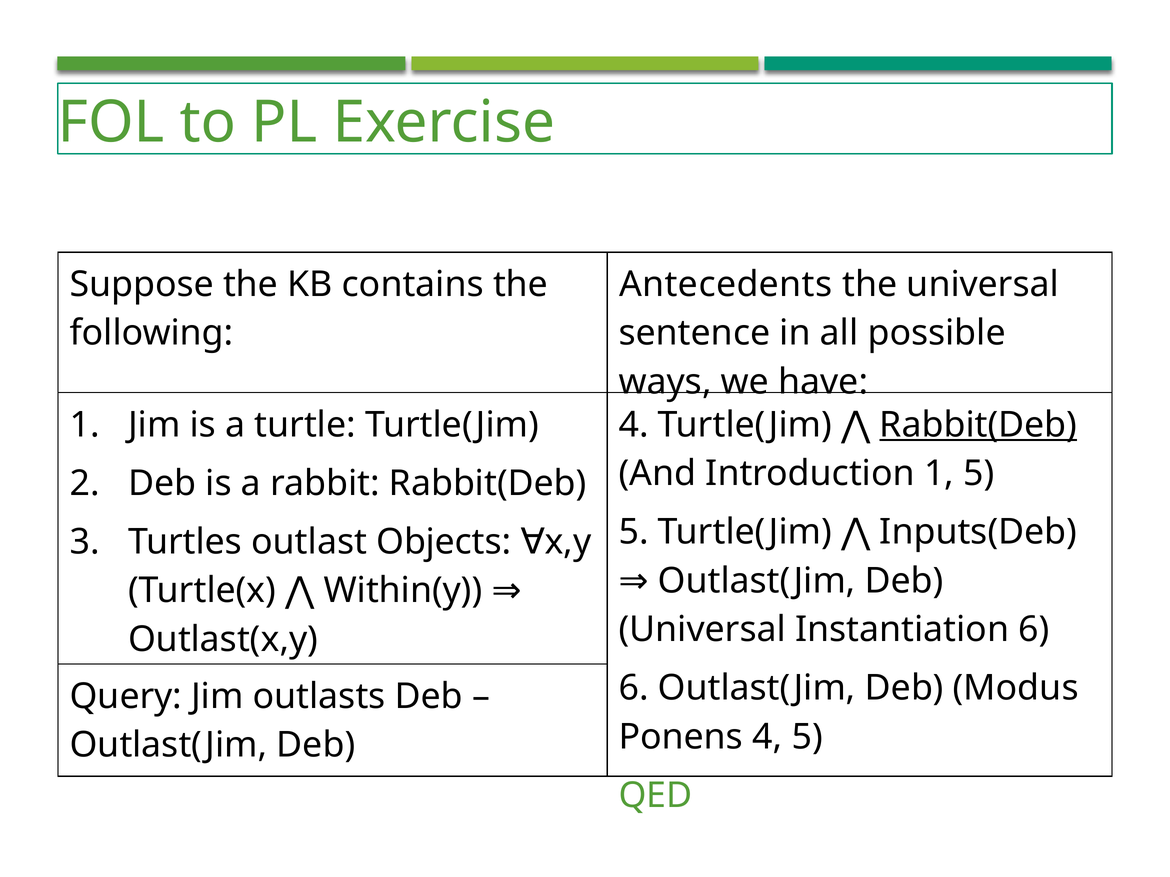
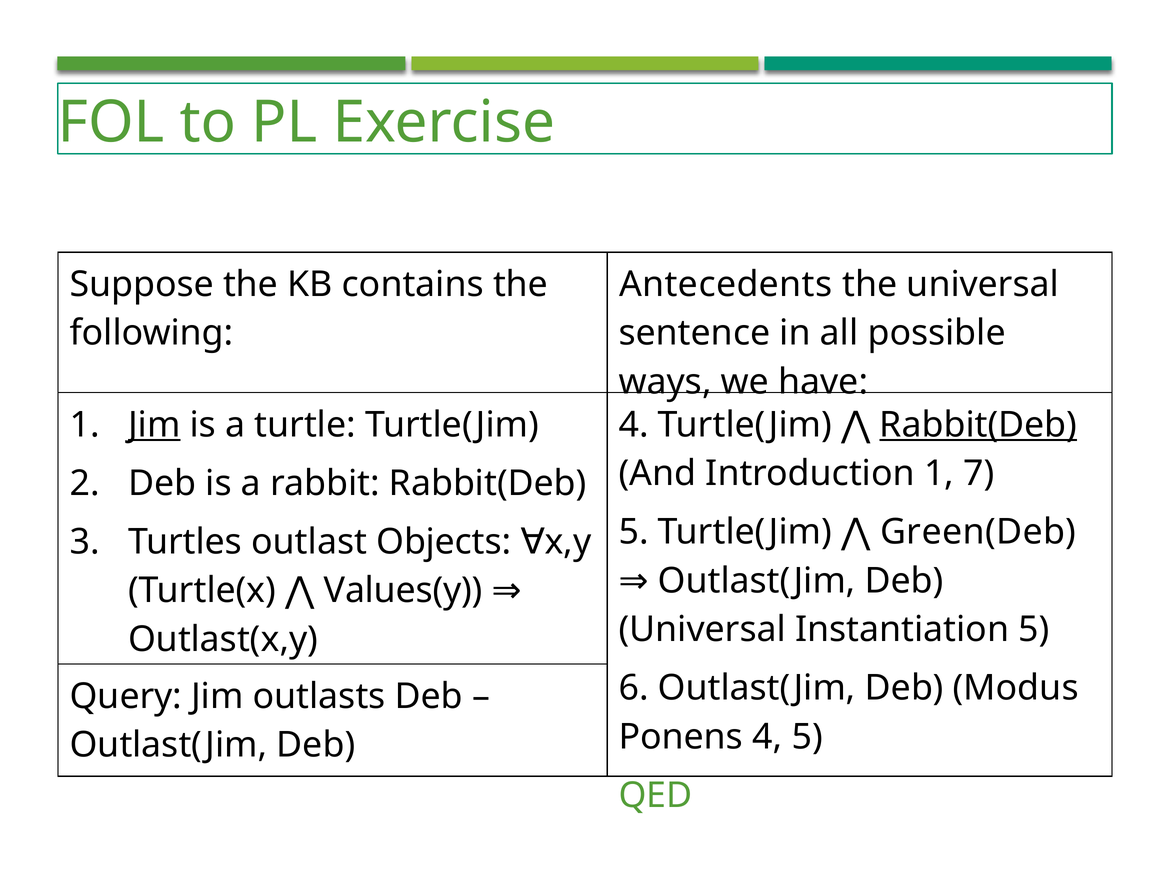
Jim at (154, 425) underline: none -> present
1 5: 5 -> 7
Inputs(Deb: Inputs(Deb -> Green(Deb
Within(y: Within(y -> Values(y
Instantiation 6: 6 -> 5
